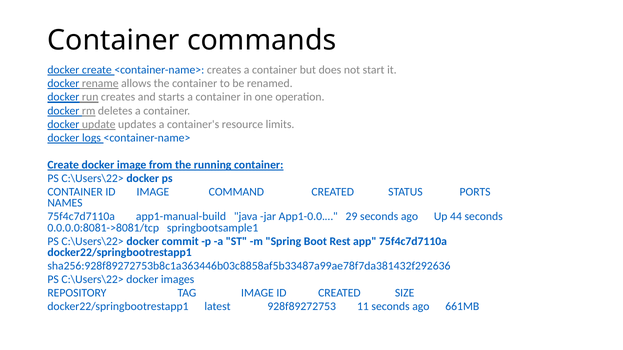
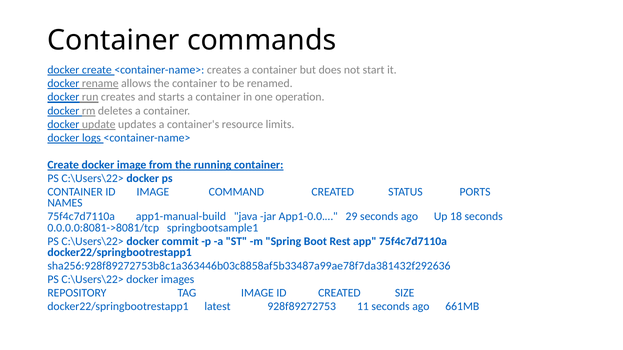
44: 44 -> 18
